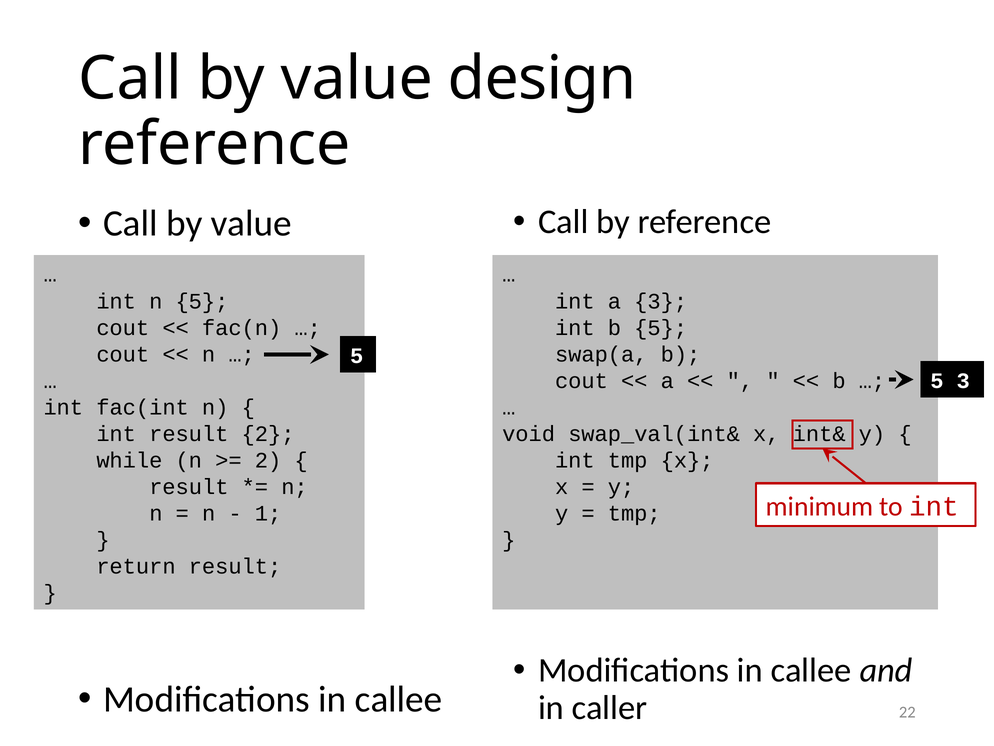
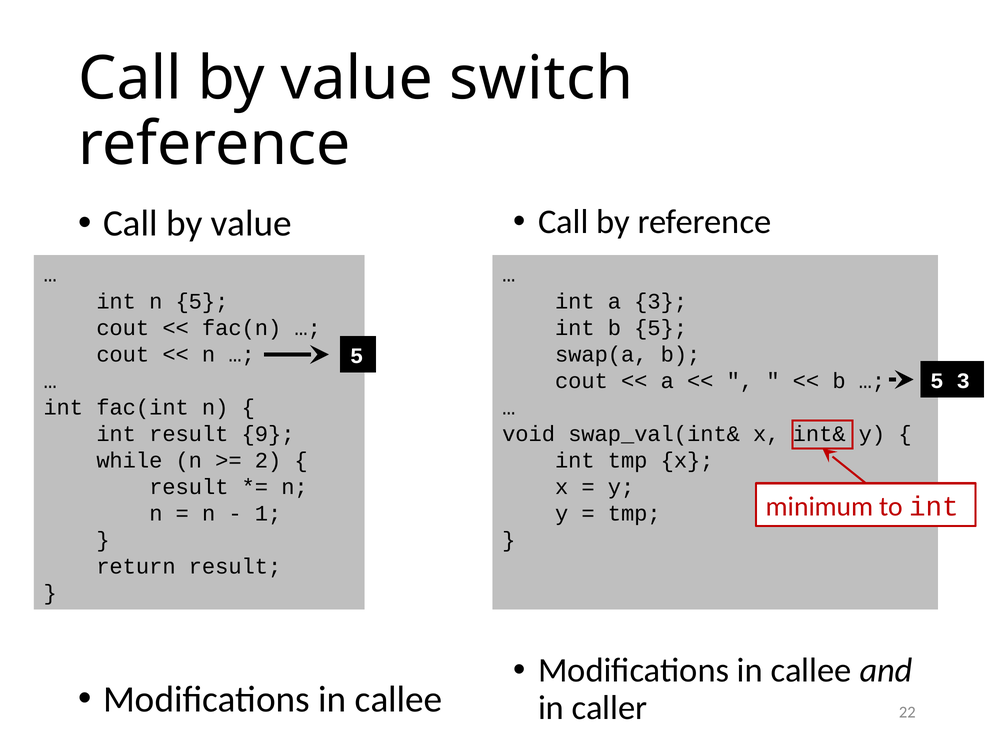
design: design -> switch
result 2: 2 -> 9
